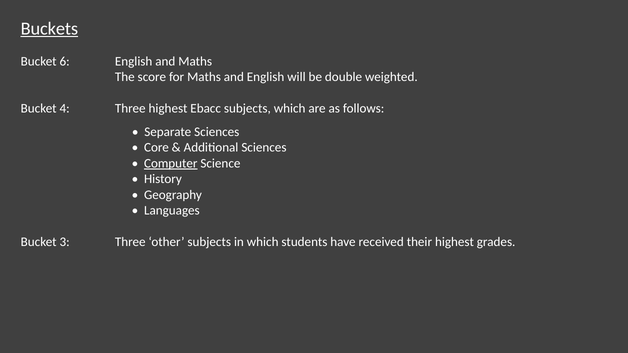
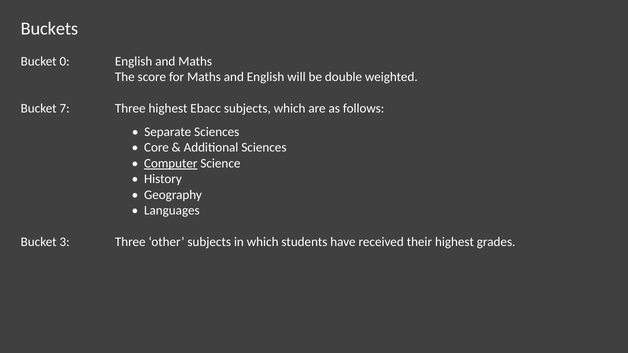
Buckets underline: present -> none
6: 6 -> 0
4: 4 -> 7
